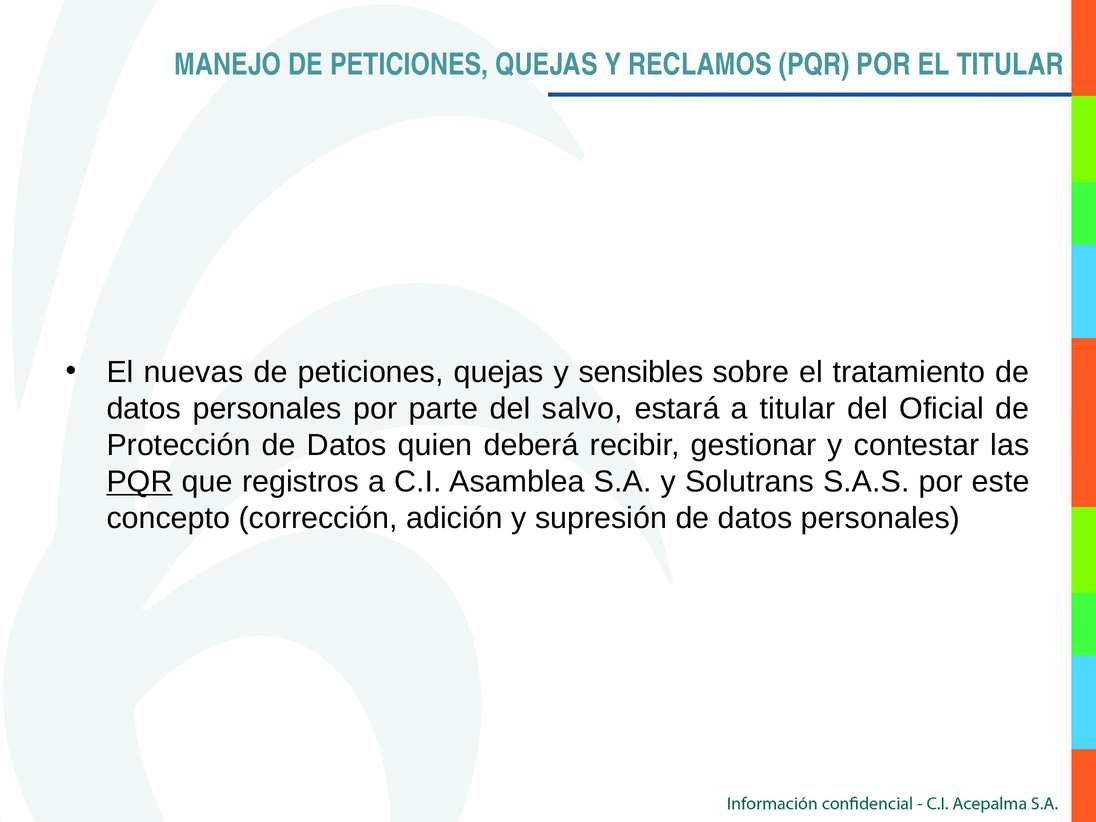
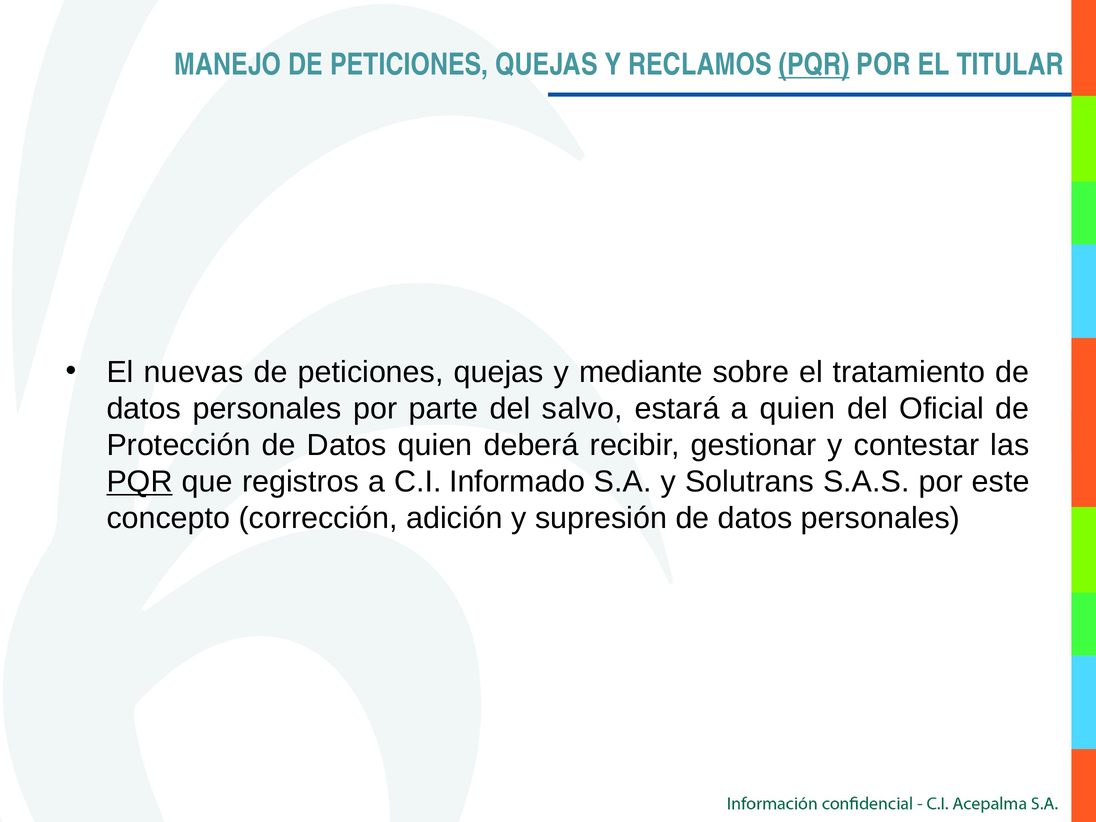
PQR at (814, 65) underline: none -> present
sensibles: sensibles -> mediante
a titular: titular -> quien
Asamblea: Asamblea -> Informado
